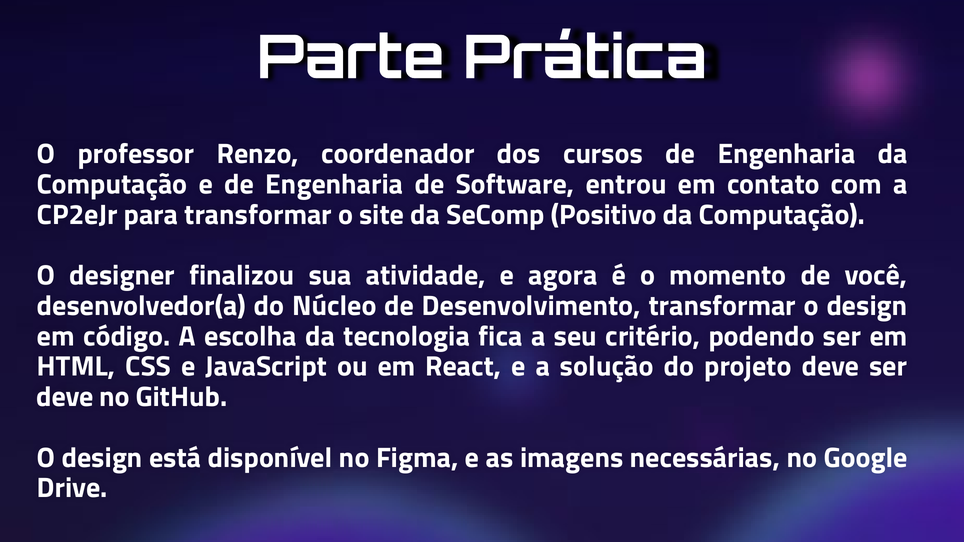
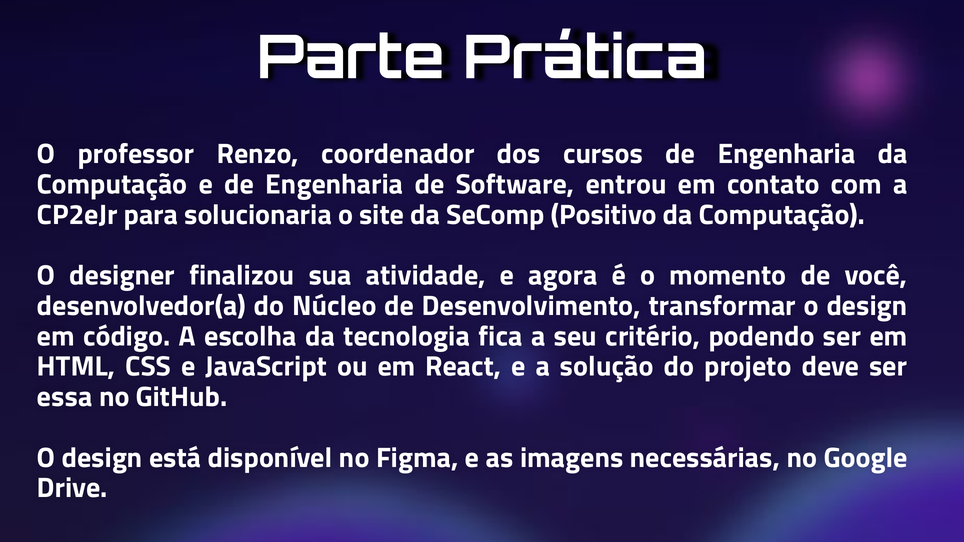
para transformar: transformar -> solucionaria
deve at (65, 397): deve -> essa
